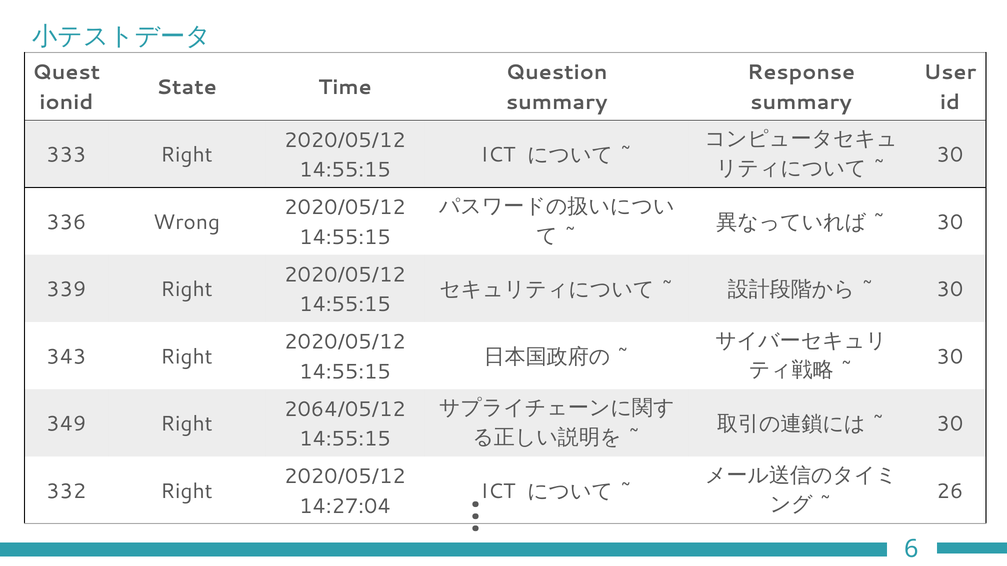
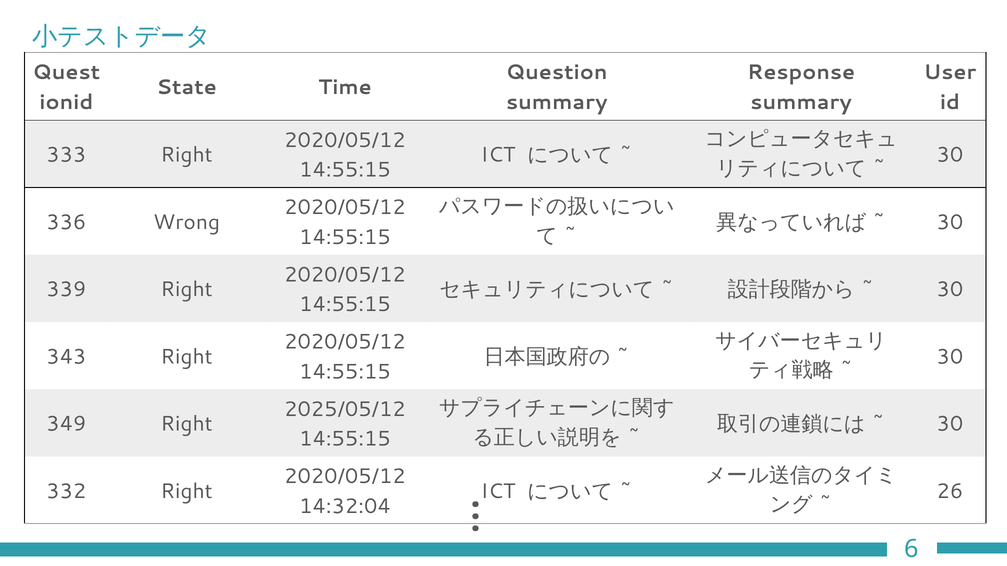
2064/05/12: 2064/05/12 -> 2025/05/12
14:27:04: 14:27:04 -> 14:32:04
